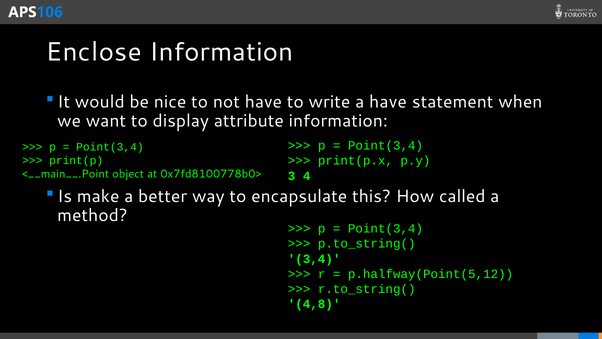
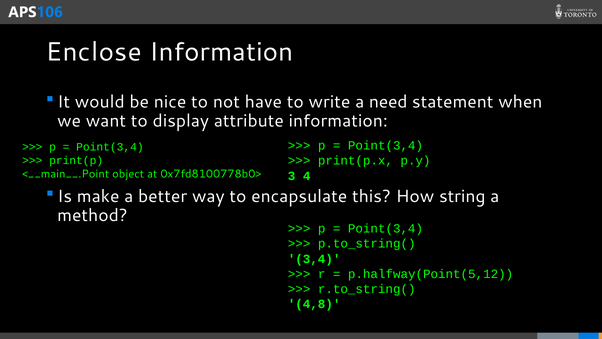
a have: have -> need
called: called -> string
